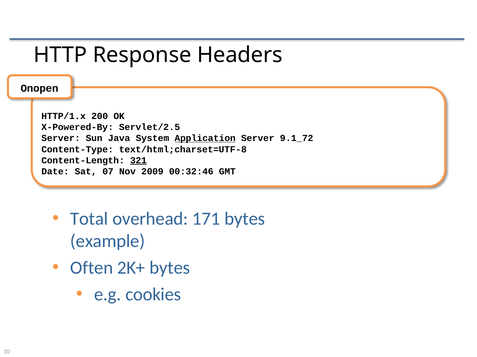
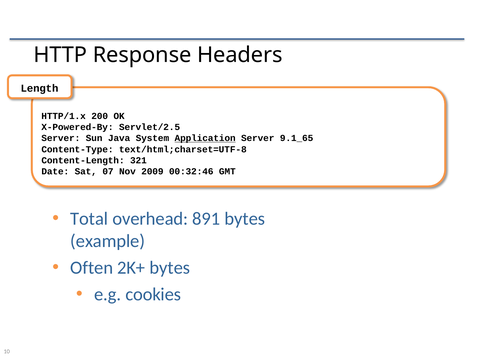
Onopen: Onopen -> Length
9.1_72: 9.1_72 -> 9.1_65
321 underline: present -> none
171: 171 -> 891
